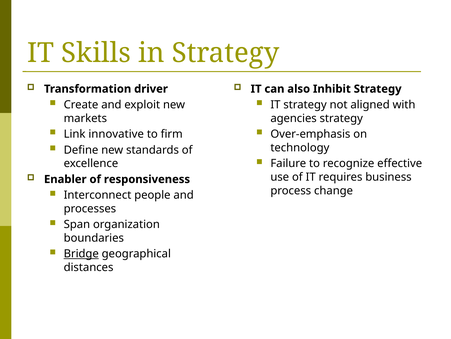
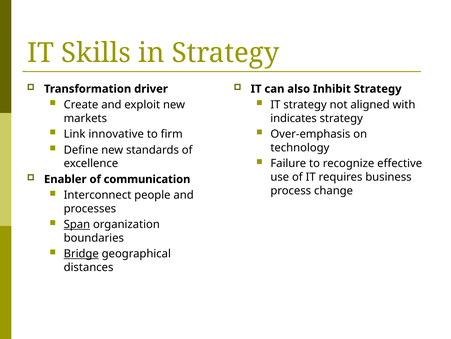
agencies: agencies -> indicates
responsiveness: responsiveness -> communication
Span underline: none -> present
